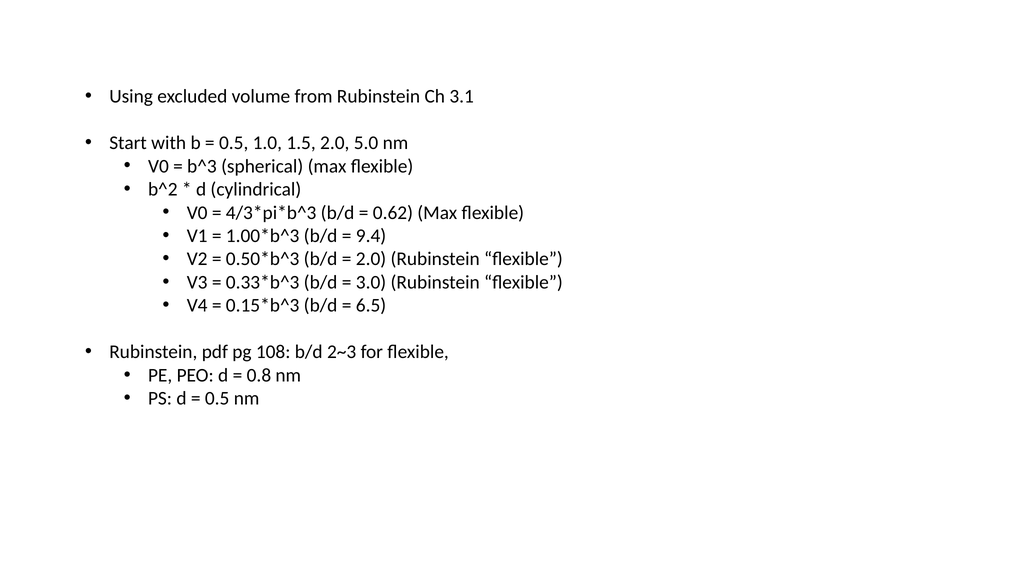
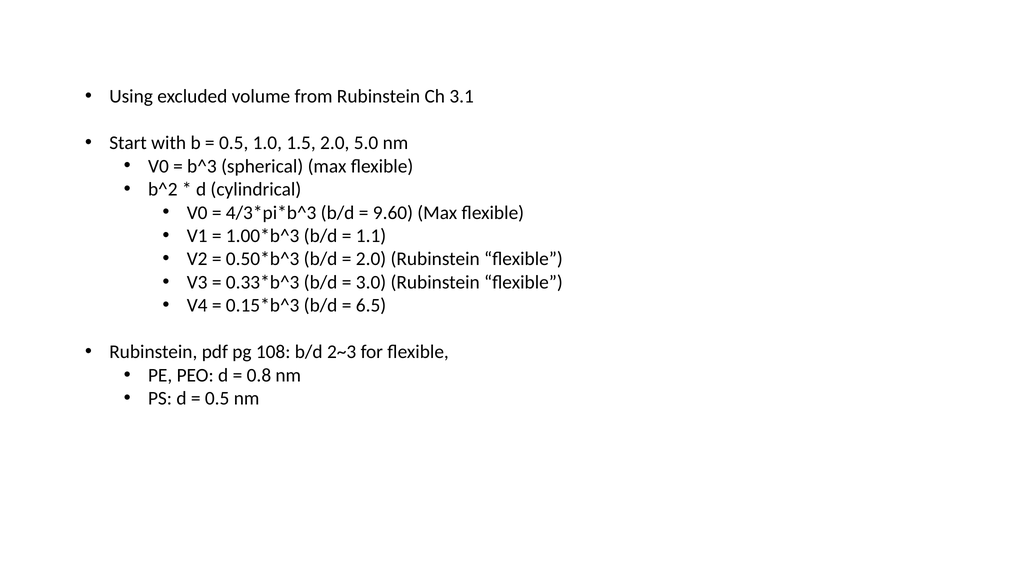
0.62: 0.62 -> 9.60
9.4: 9.4 -> 1.1
